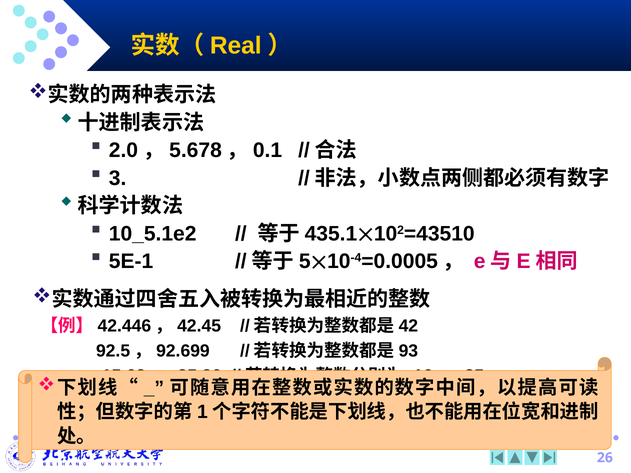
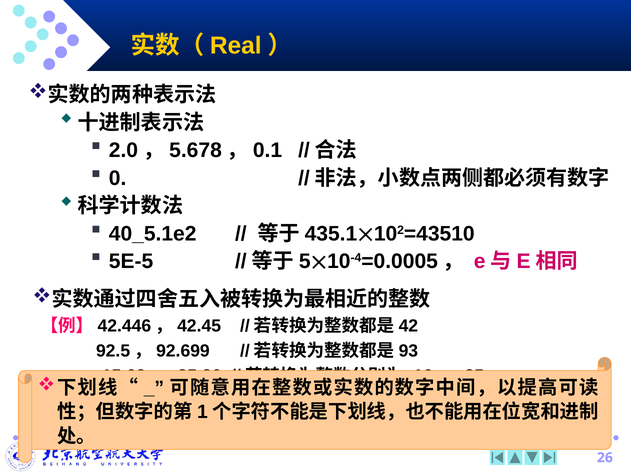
3: 3 -> 0
10_5.1e2: 10_5.1e2 -> 40_5.1e2
5E-1: 5E-1 -> 5E-5
